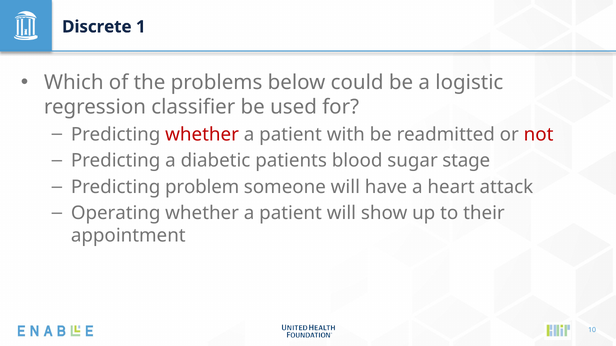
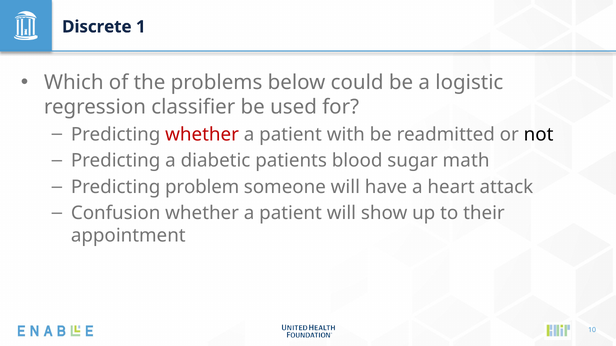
not colour: red -> black
stage: stage -> math
Operating: Operating -> Confusion
